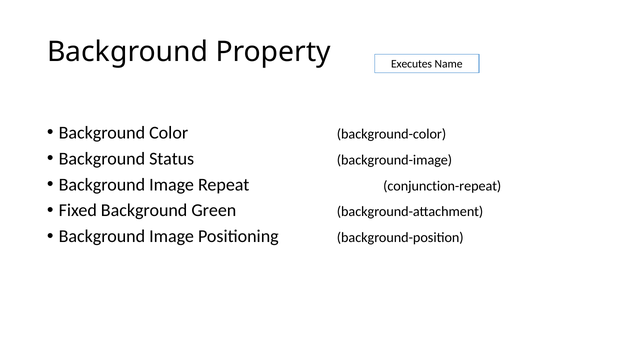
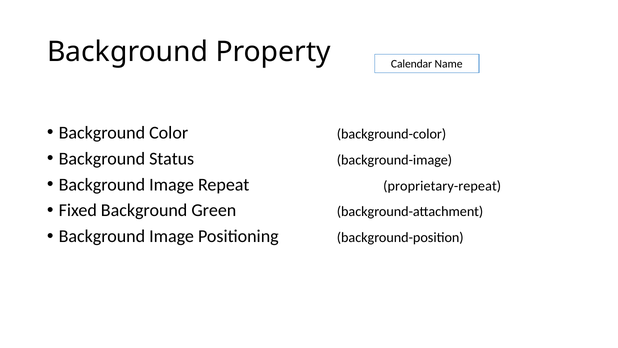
Executes: Executes -> Calendar
conjunction-repeat: conjunction-repeat -> proprietary-repeat
